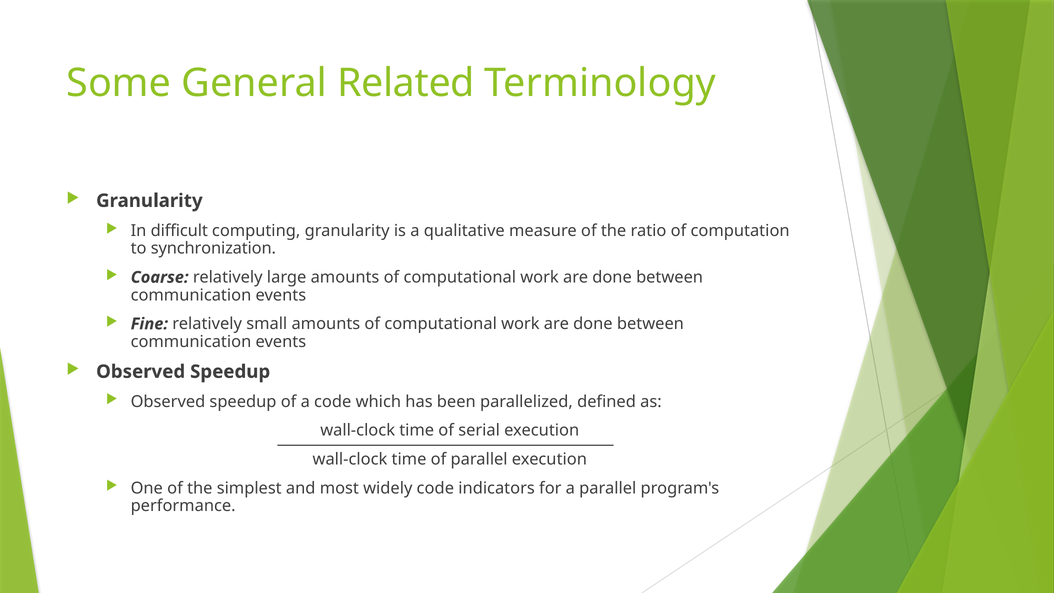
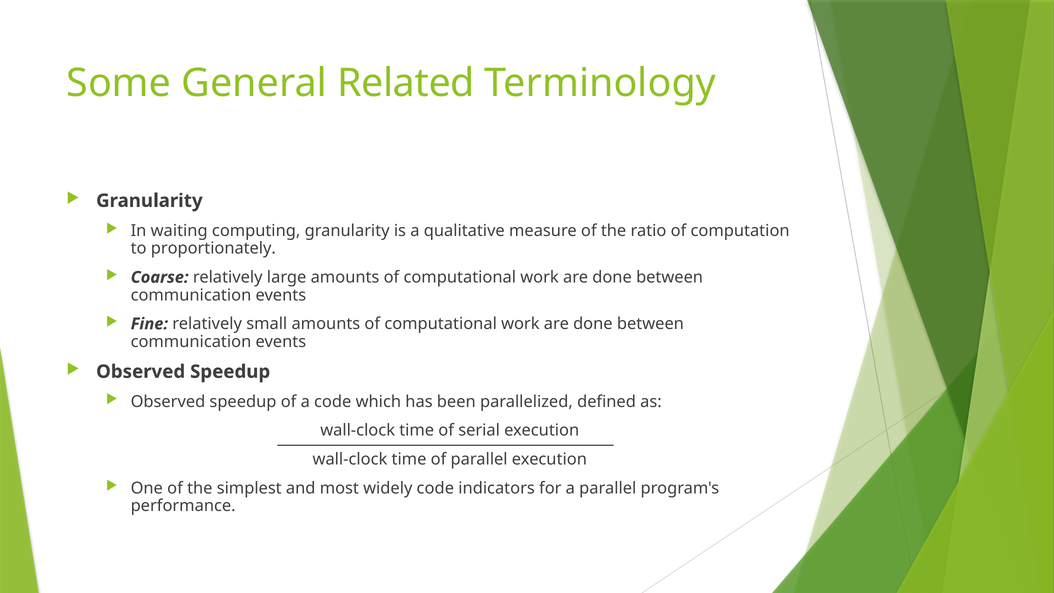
difficult: difficult -> waiting
synchronization: synchronization -> proportionately
